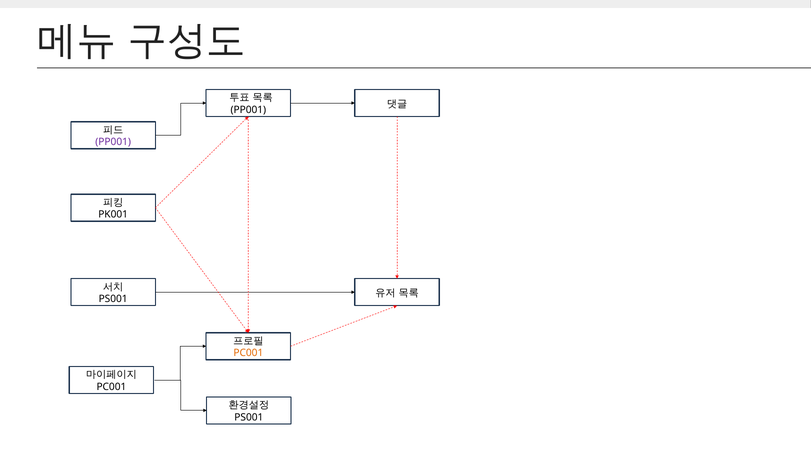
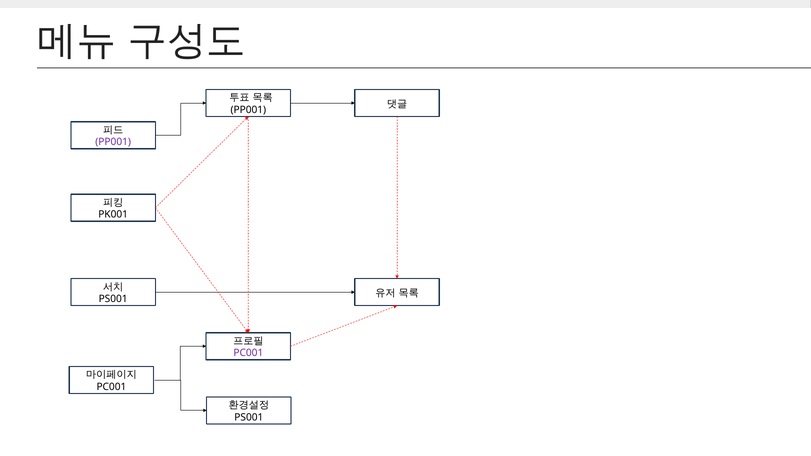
PC001 at (248, 353) colour: orange -> purple
